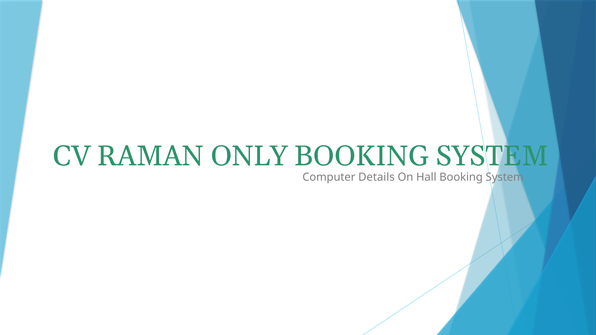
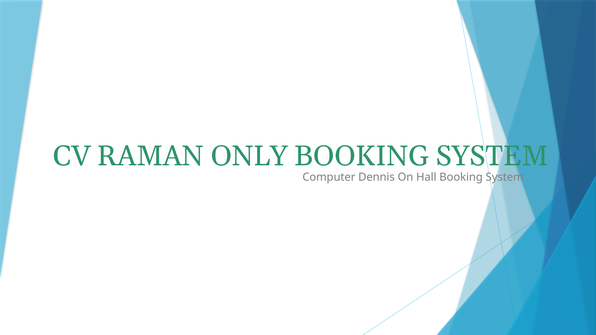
Details: Details -> Dennis
